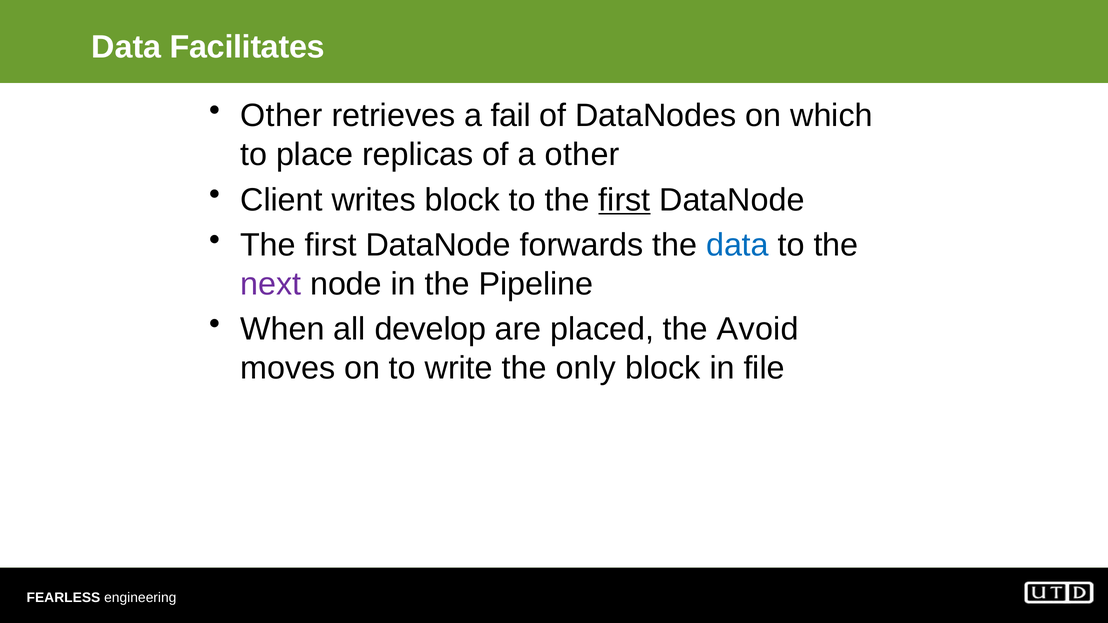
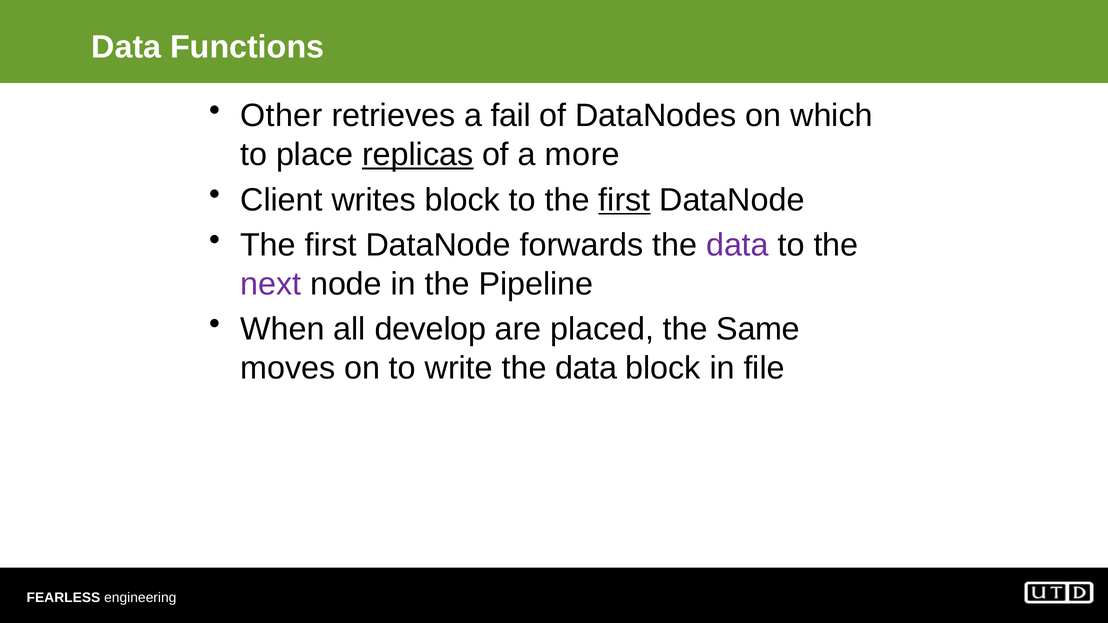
Facilitates: Facilitates -> Functions
replicas underline: none -> present
a other: other -> more
data at (737, 245) colour: blue -> purple
Avoid: Avoid -> Same
write the only: only -> data
